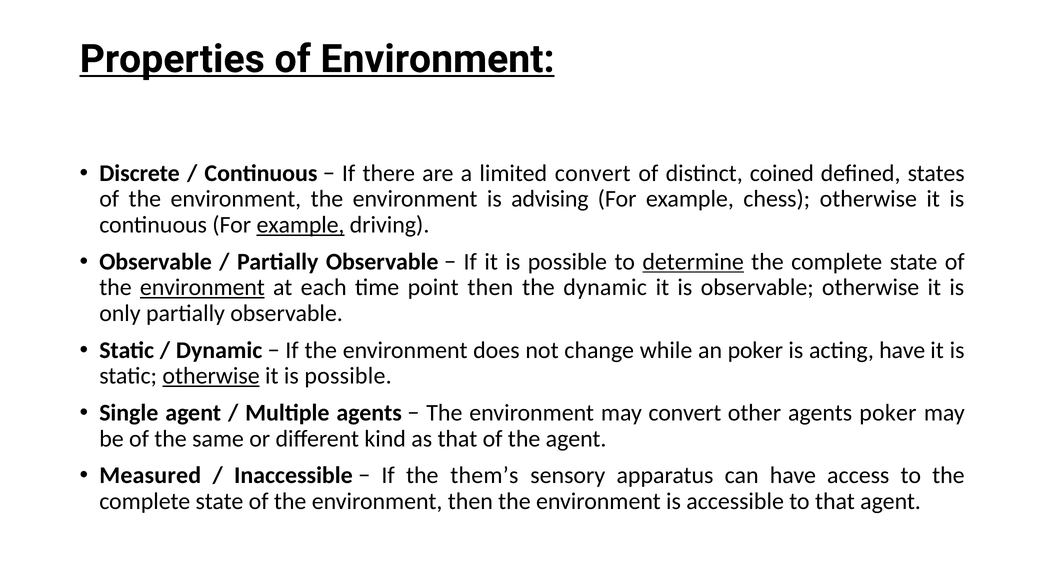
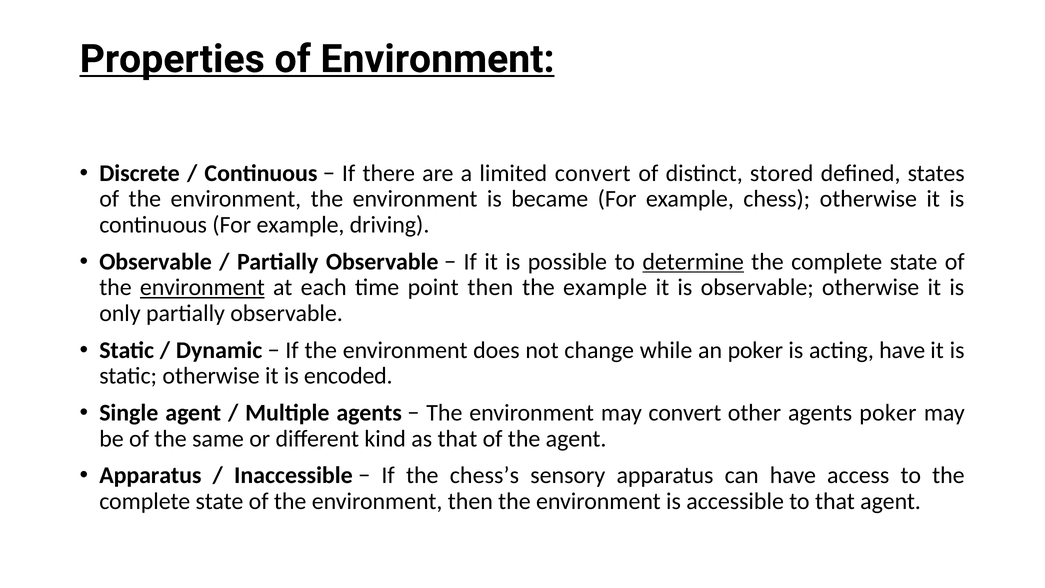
coined: coined -> stored
advising: advising -> became
example at (300, 225) underline: present -> none
the dynamic: dynamic -> example
otherwise at (211, 376) underline: present -> none
possible at (348, 376): possible -> encoded
Measured at (150, 475): Measured -> Apparatus
them’s: them’s -> chess’s
